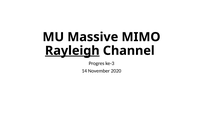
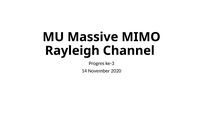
Rayleigh underline: present -> none
